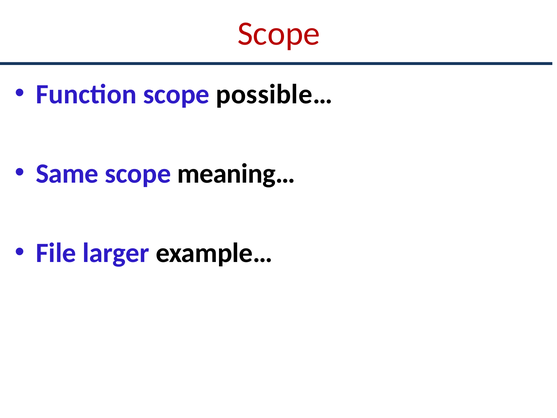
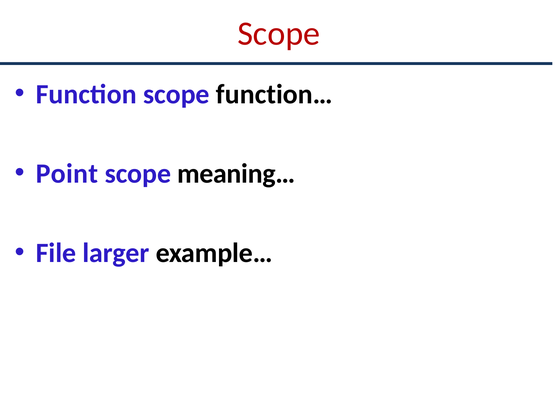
possible…: possible… -> function…
Same: Same -> Point
